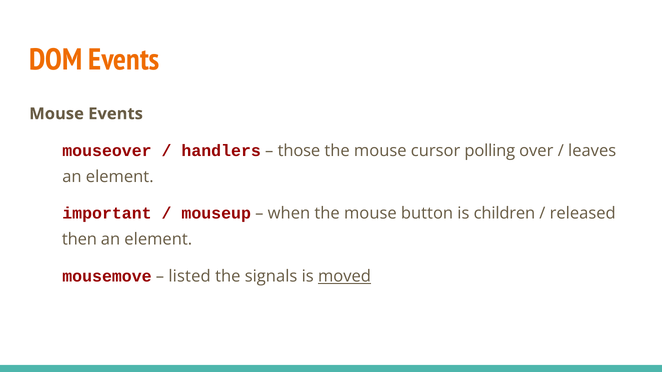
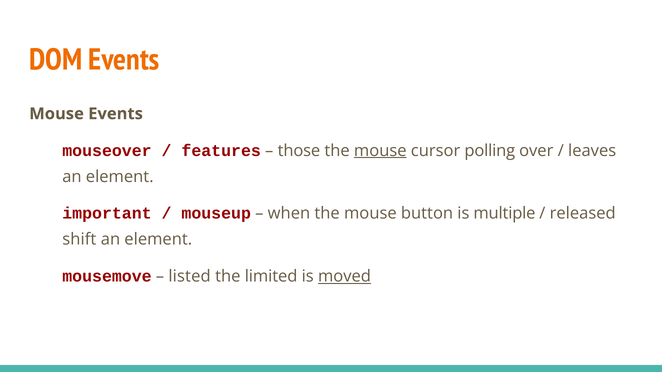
handlers: handlers -> features
mouse at (380, 151) underline: none -> present
children: children -> multiple
then: then -> shift
signals: signals -> limited
